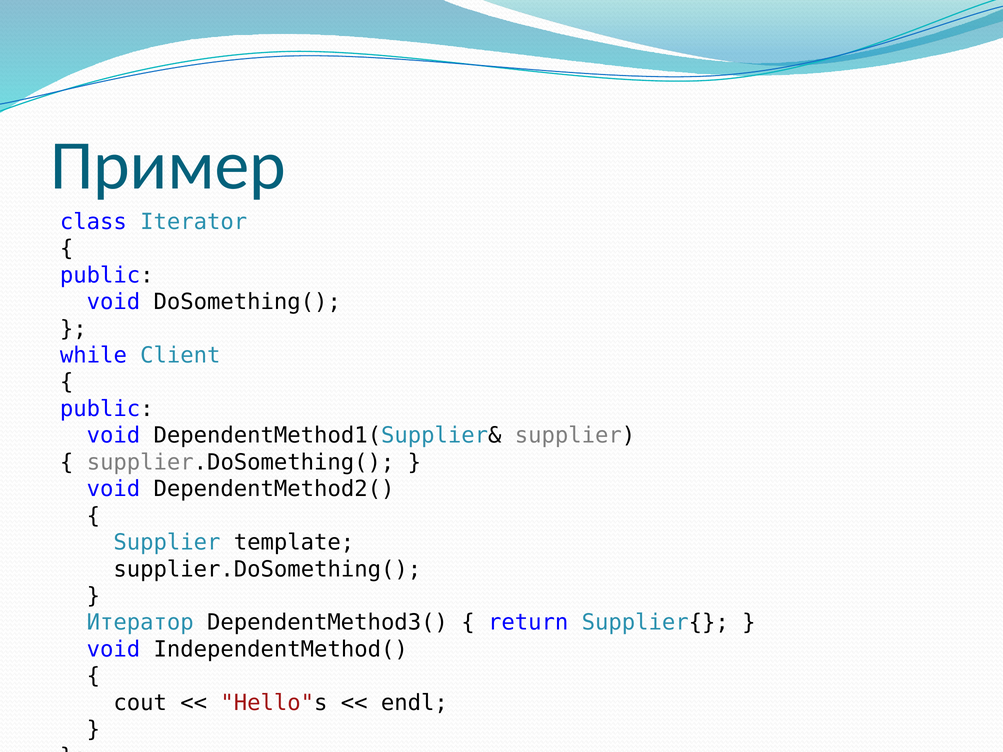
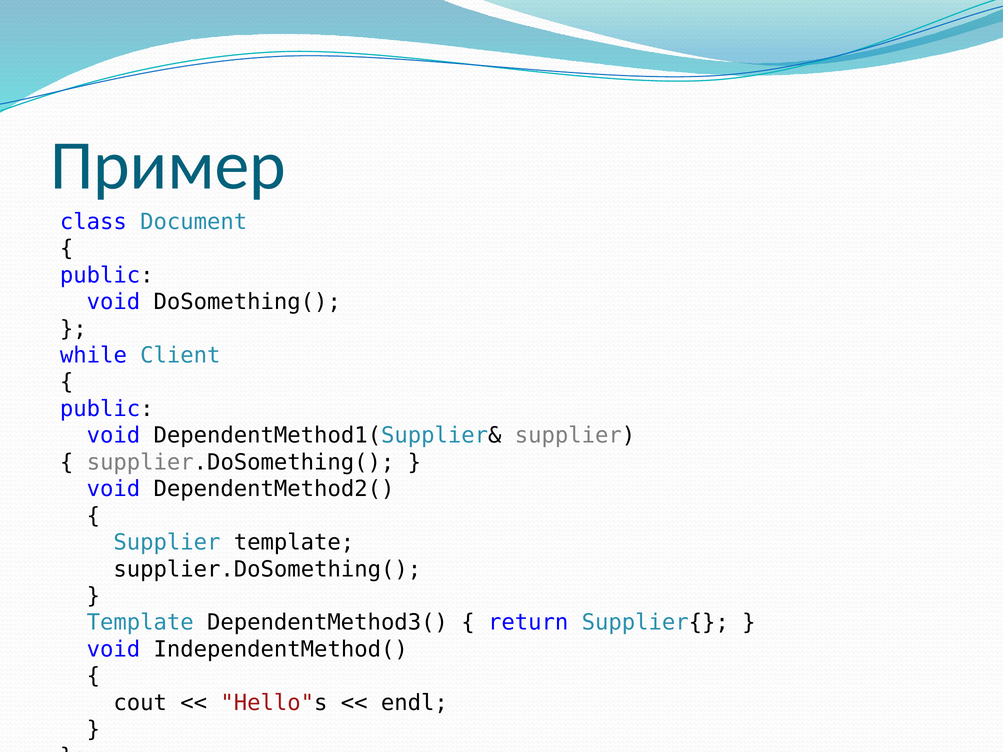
Iterator: Iterator -> Document
Итератор at (140, 623): Итератор -> Template
